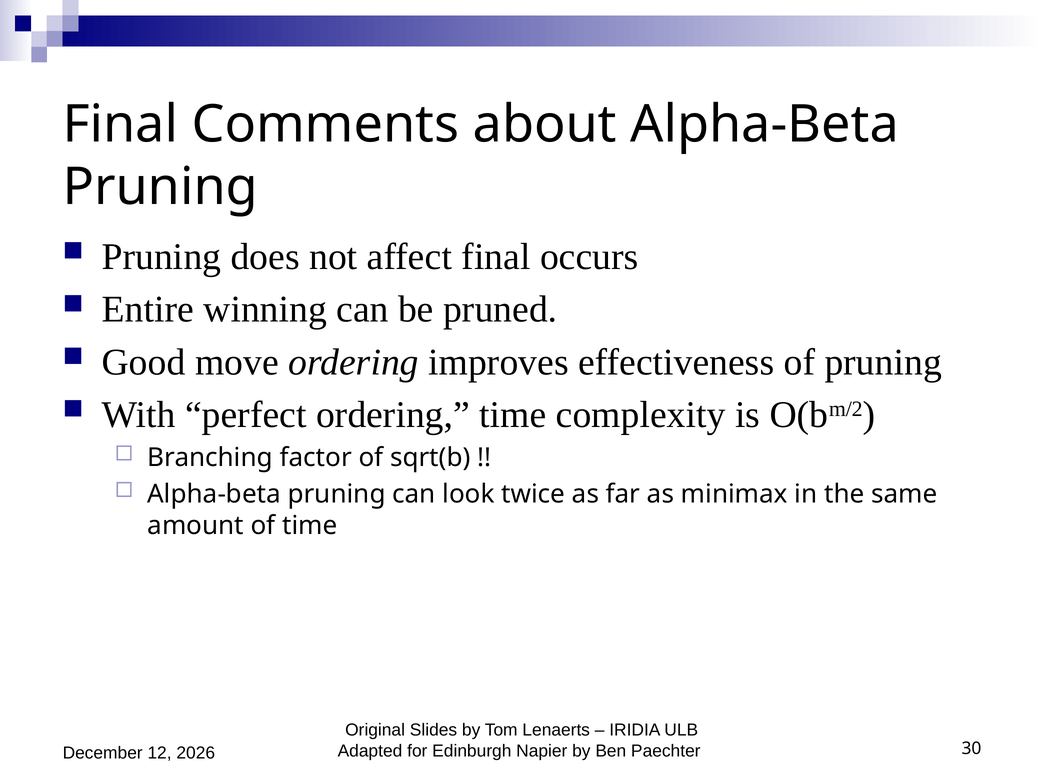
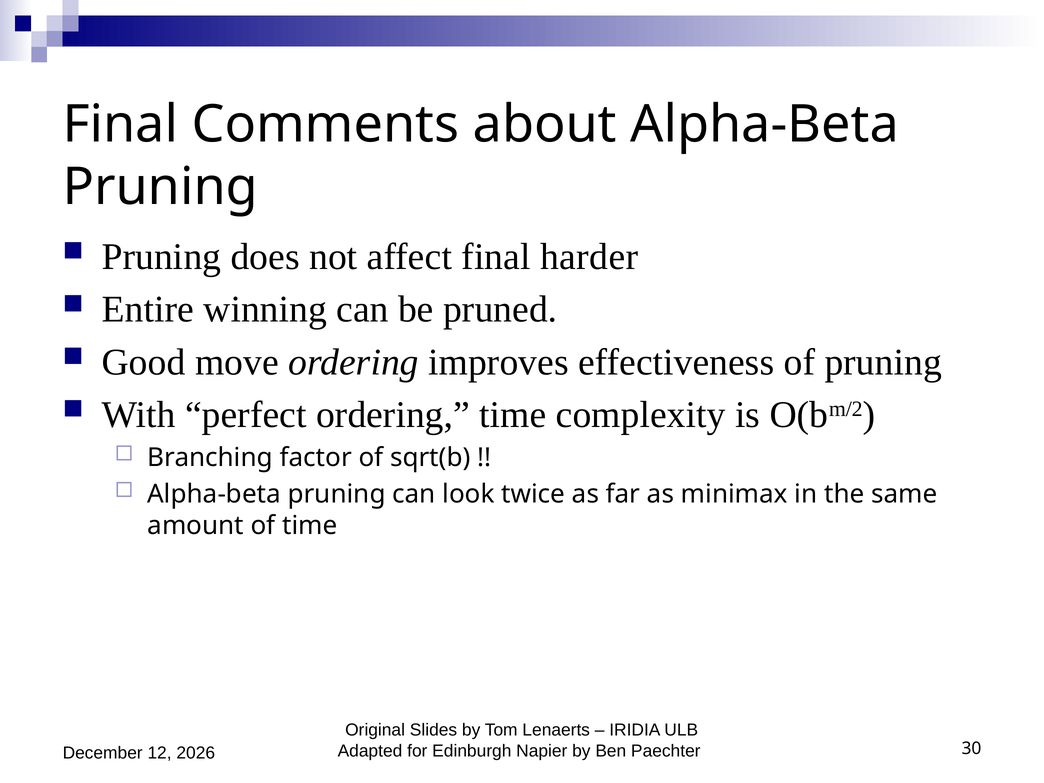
occurs: occurs -> harder
